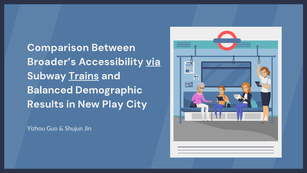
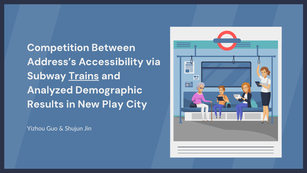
Comparison: Comparison -> Competition
Broader’s: Broader’s -> Address’s
via underline: present -> none
Balanced: Balanced -> Analyzed
